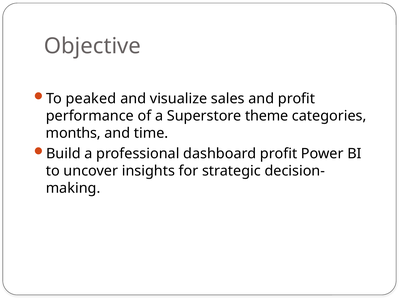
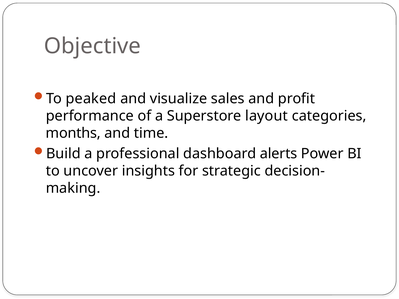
theme: theme -> layout
dashboard profit: profit -> alerts
